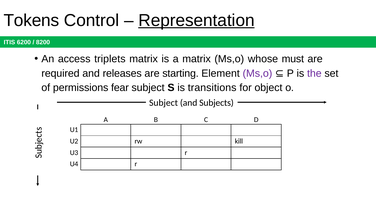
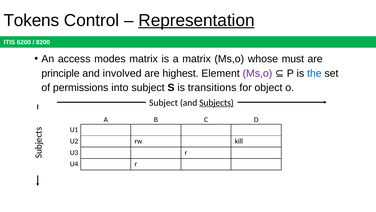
triplets: triplets -> modes
required: required -> principle
releases: releases -> involved
starting: starting -> highest
the colour: purple -> blue
fear: fear -> into
Subjects underline: none -> present
